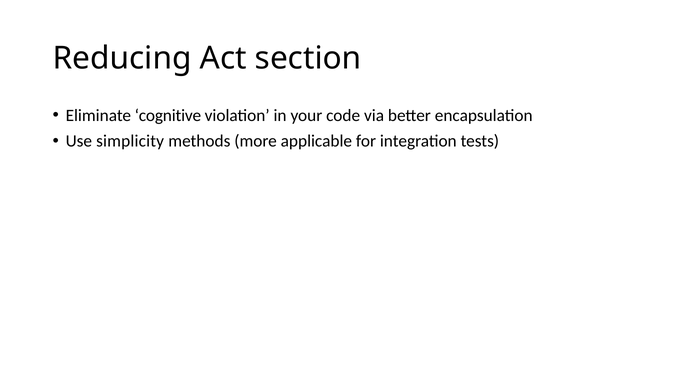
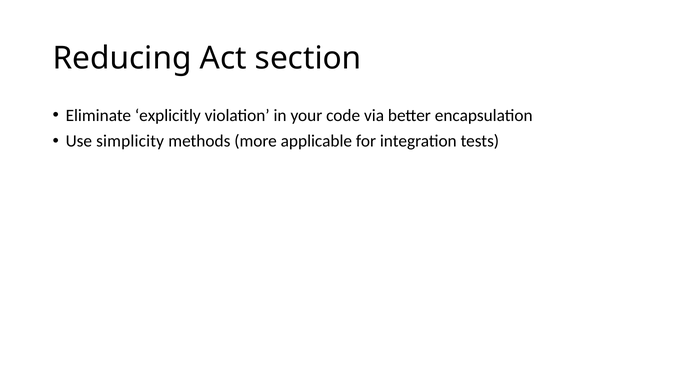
cognitive: cognitive -> explicitly
